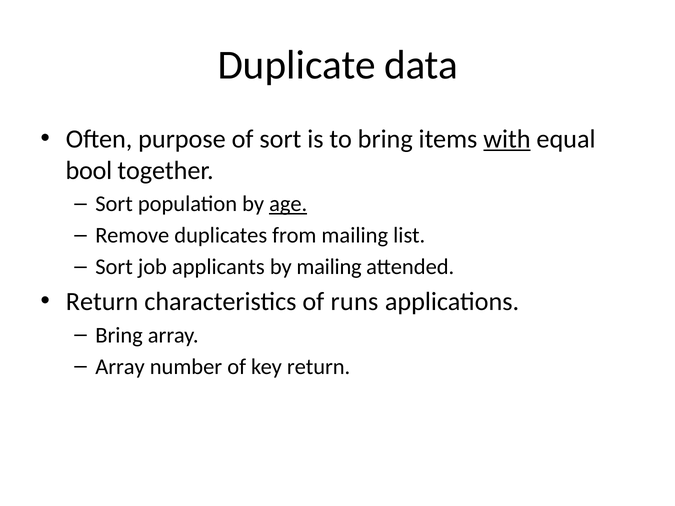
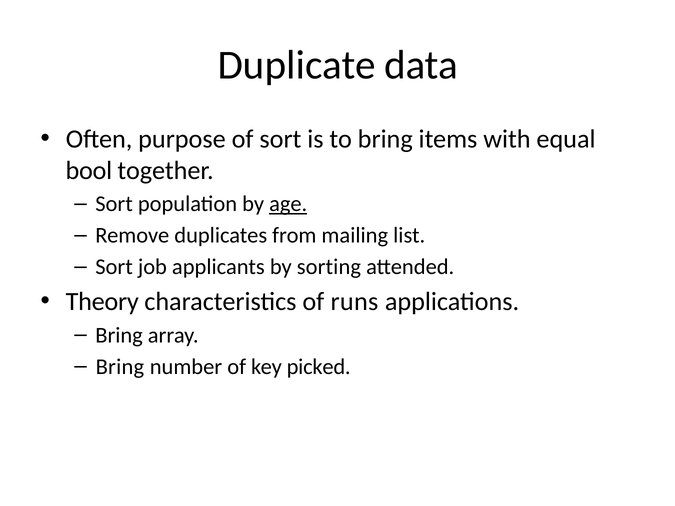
with underline: present -> none
by mailing: mailing -> sorting
Return at (102, 302): Return -> Theory
Array at (120, 367): Array -> Bring
key return: return -> picked
